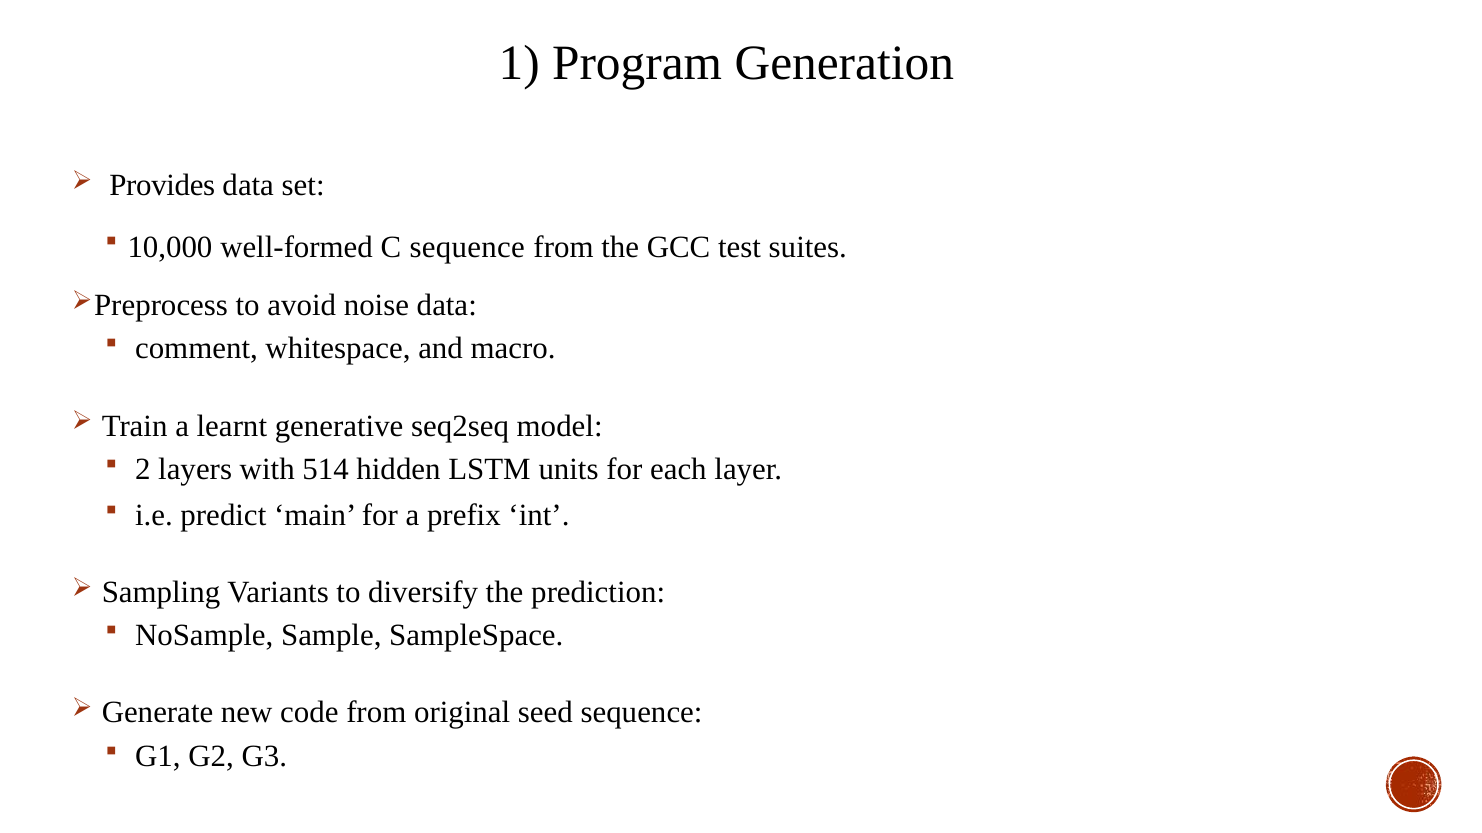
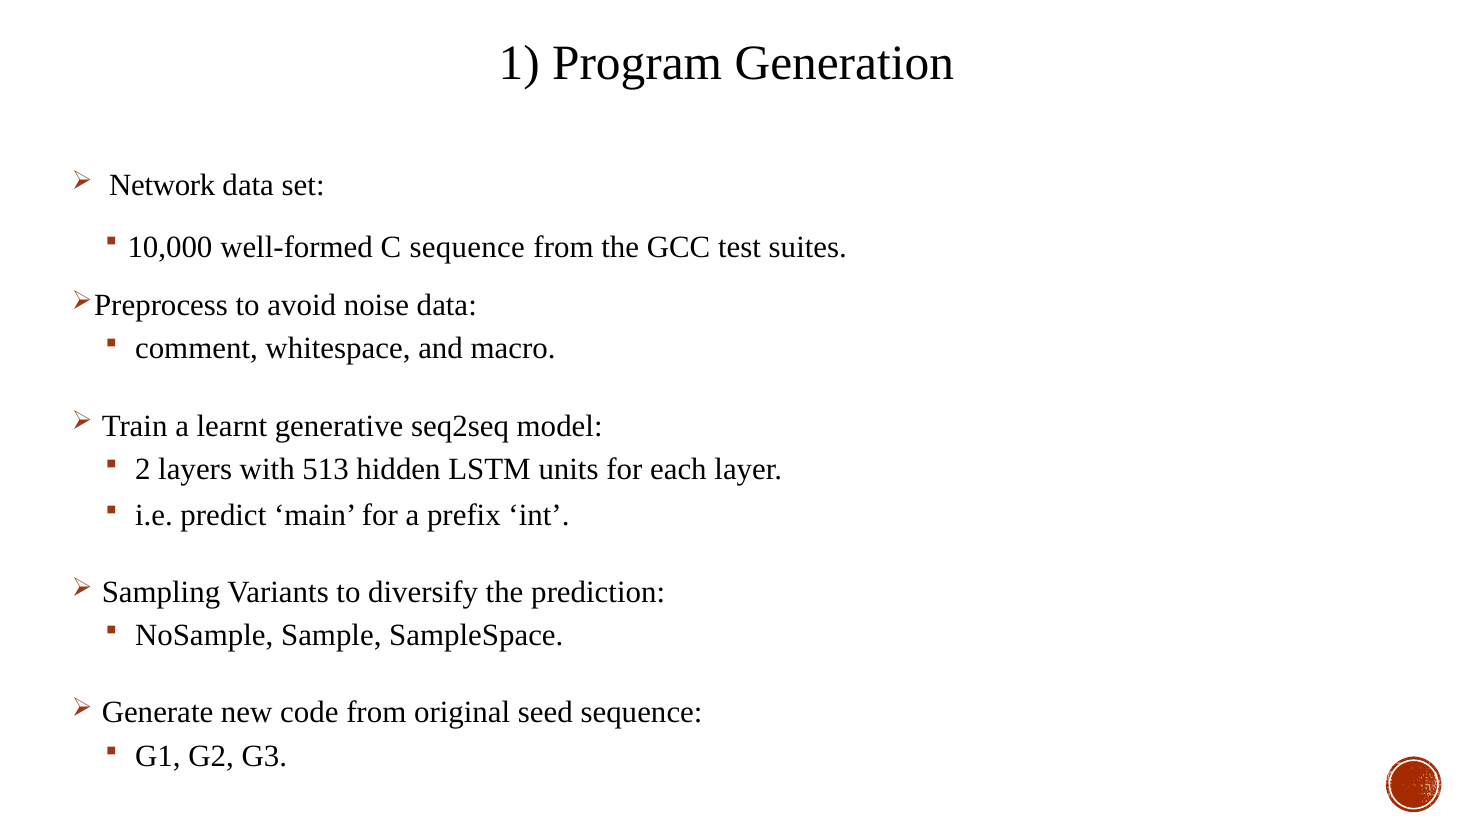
Provides: Provides -> Network
514: 514 -> 513
